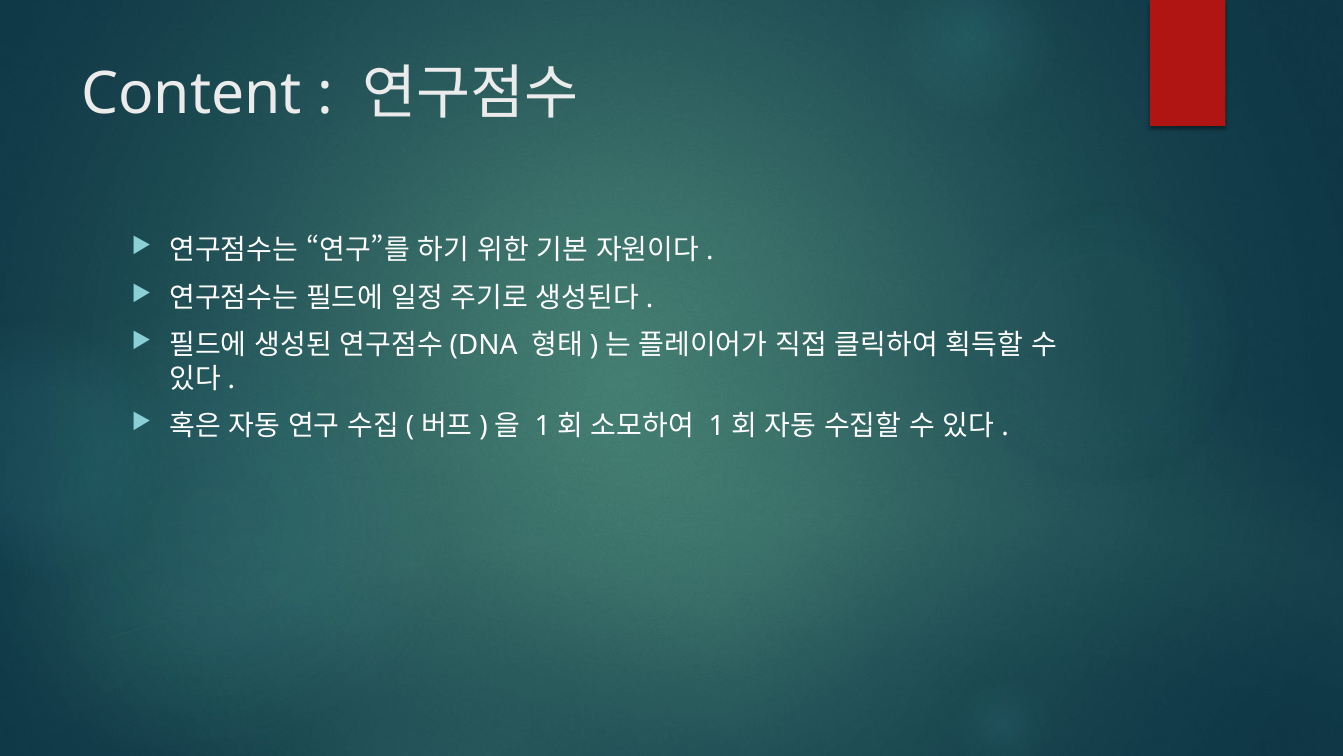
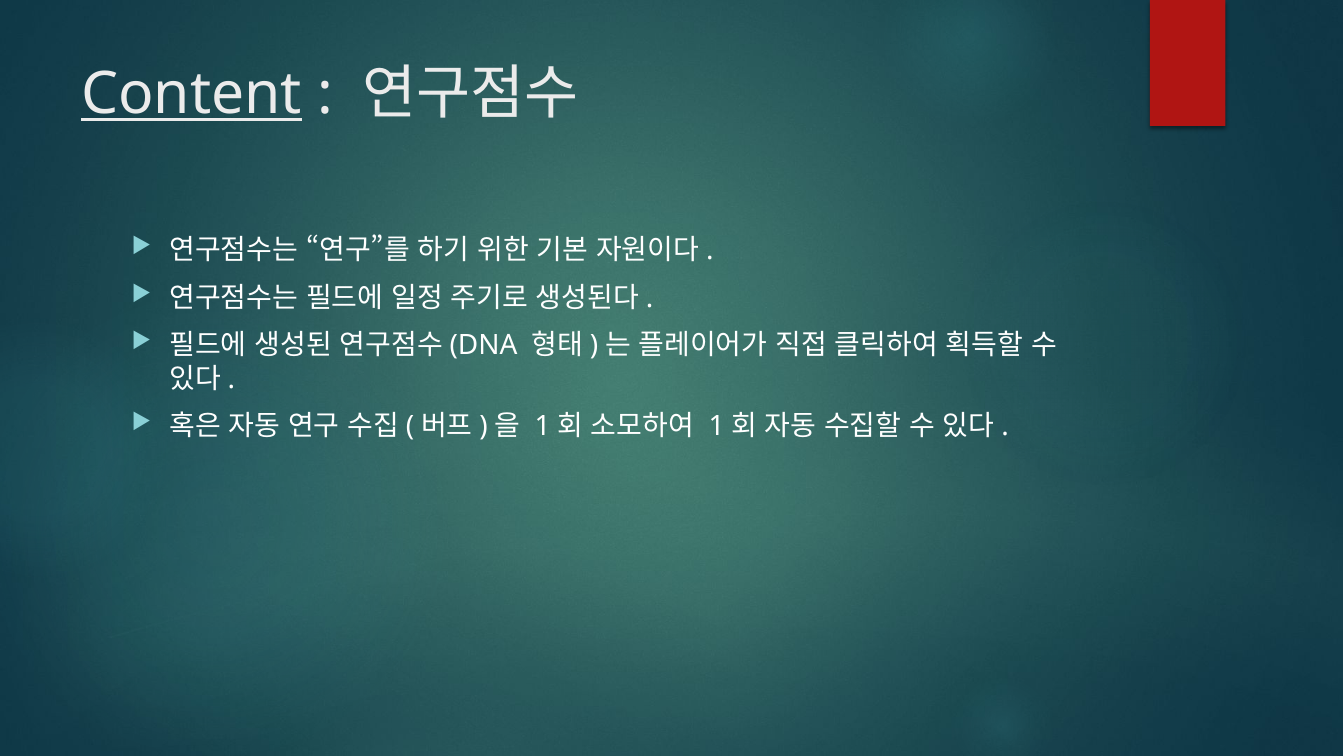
Content underline: none -> present
